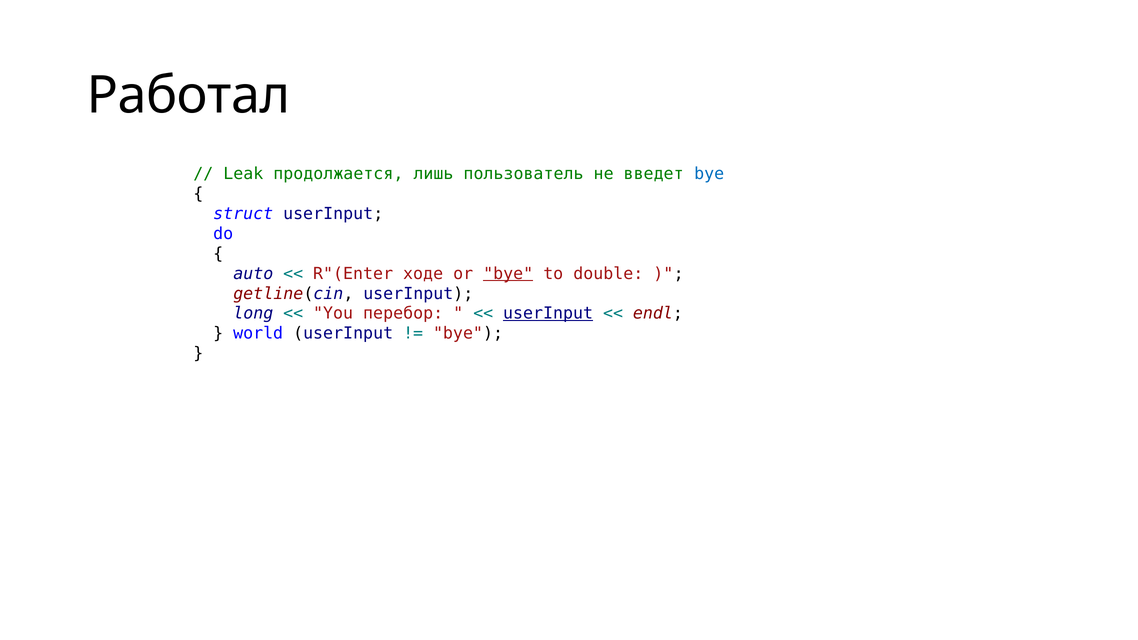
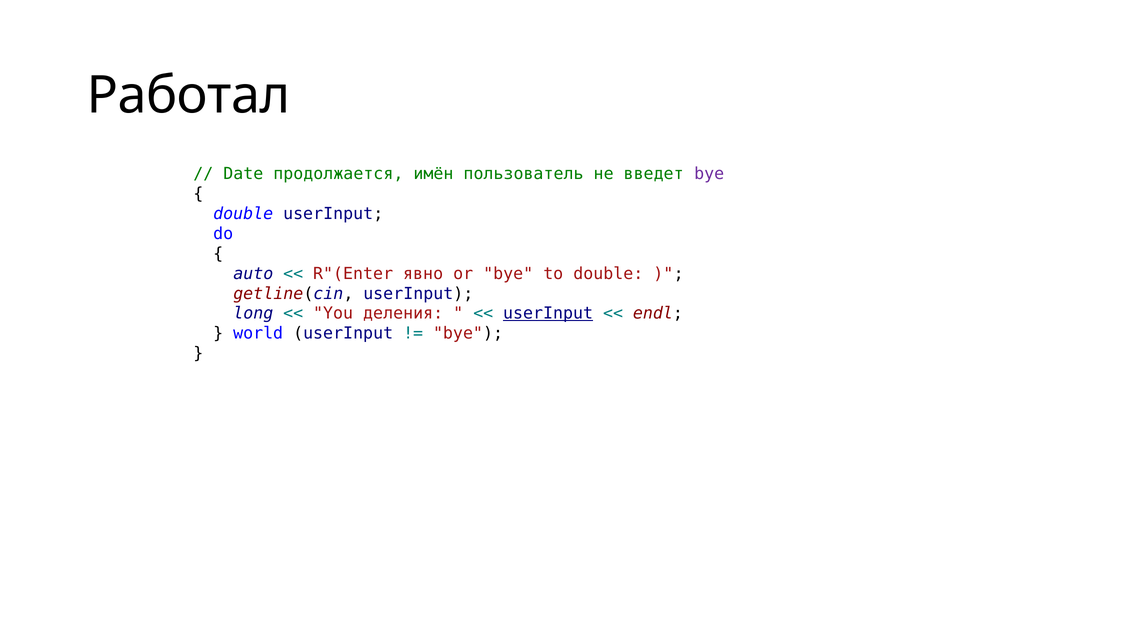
Leak: Leak -> Date
лишь: лишь -> имён
bye at (709, 174) colour: blue -> purple
struct at (243, 214): struct -> double
ходе: ходе -> явно
bye at (508, 274) underline: present -> none
перебор: перебор -> деления
